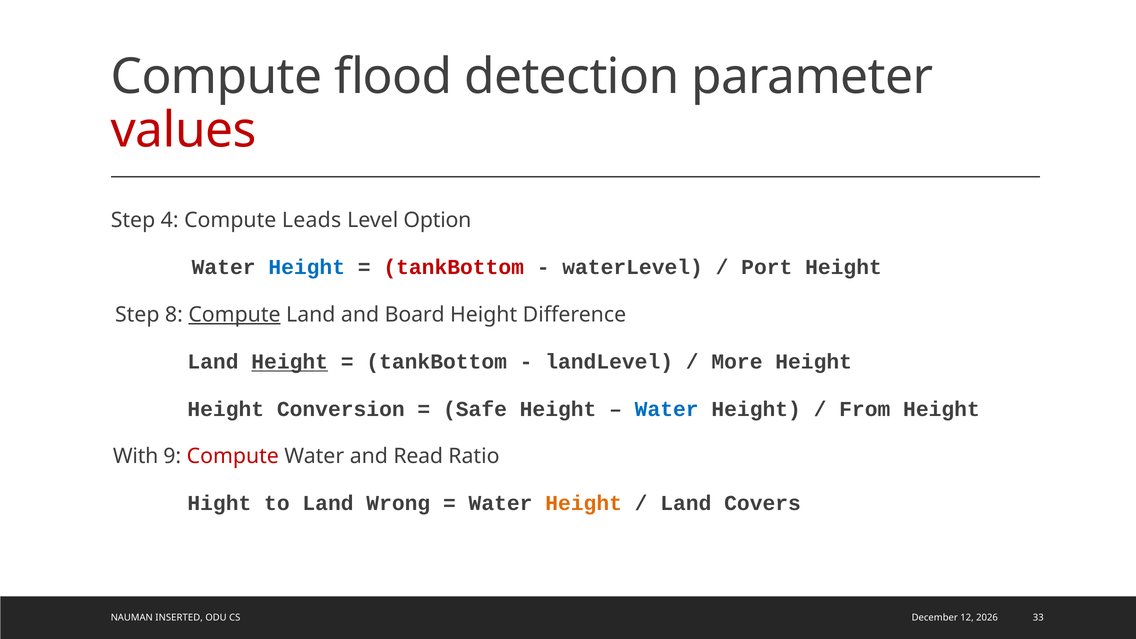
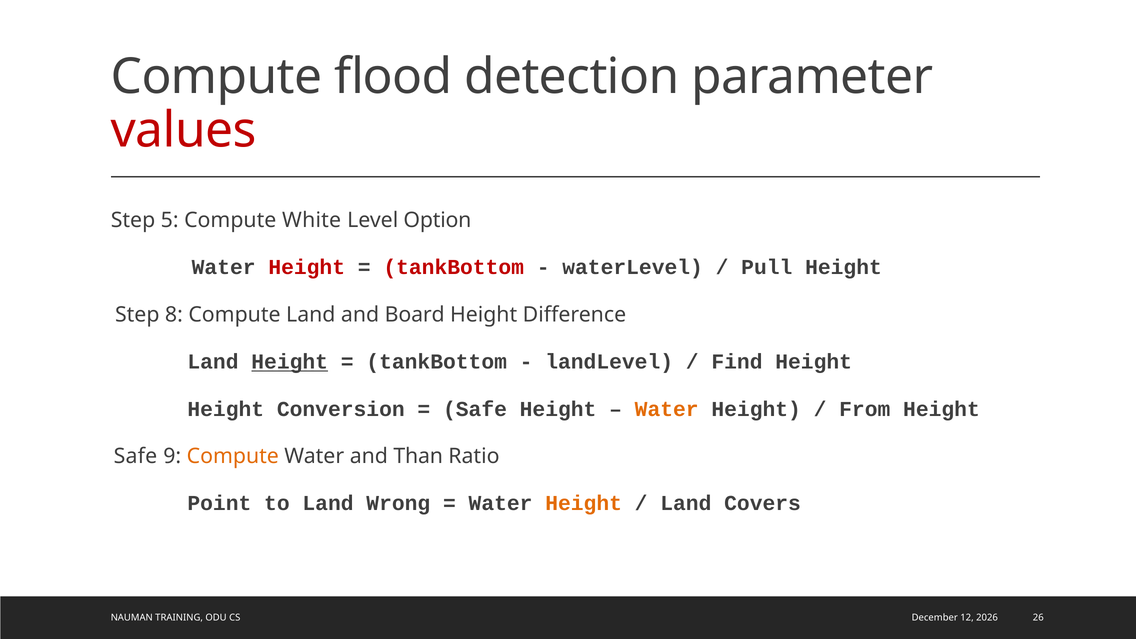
4: 4 -> 5
Leads: Leads -> White
Height at (307, 267) colour: blue -> red
Port: Port -> Pull
Compute at (234, 315) underline: present -> none
More: More -> Find
Water at (667, 409) colour: blue -> orange
With at (136, 456): With -> Safe
Compute at (233, 456) colour: red -> orange
Read: Read -> Than
Hight: Hight -> Point
INSERTED: INSERTED -> TRAINING
33: 33 -> 26
